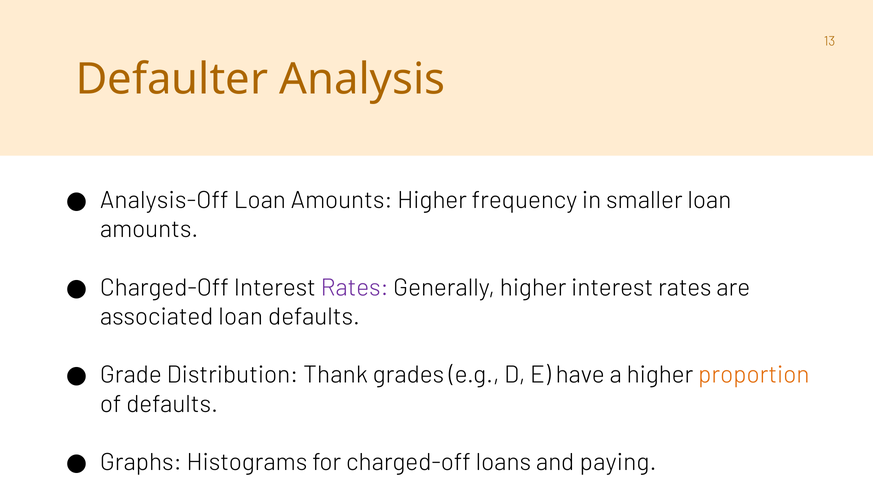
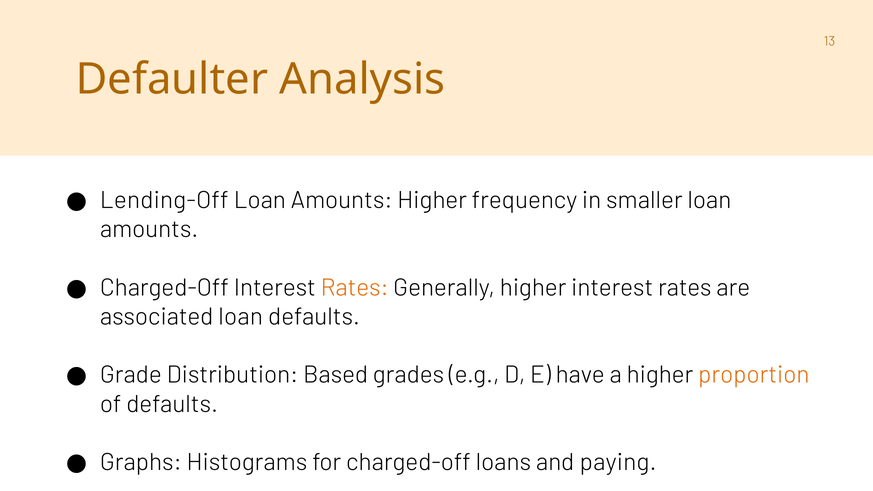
Analysis-Off: Analysis-Off -> Lending-Off
Rates at (355, 288) colour: purple -> orange
Thank: Thank -> Based
